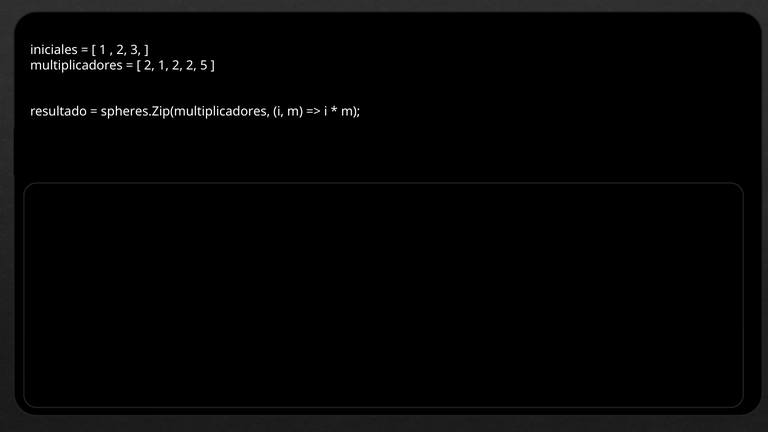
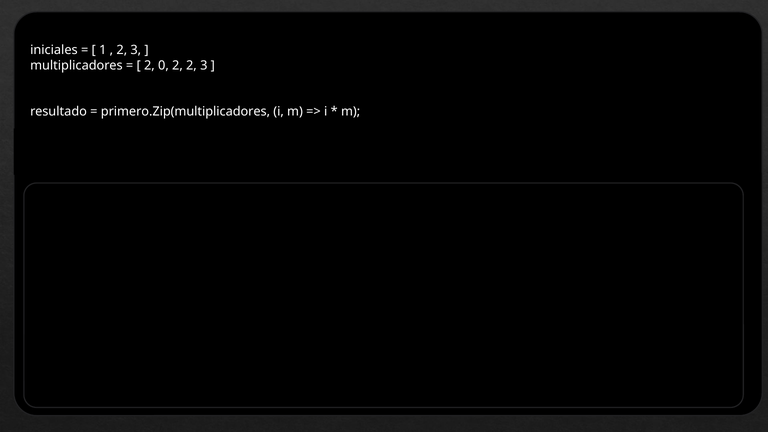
2 1: 1 -> 0
2 2 5: 5 -> 3
spheres.Zip(multiplicadores: spheres.Zip(multiplicadores -> primero.Zip(multiplicadores
